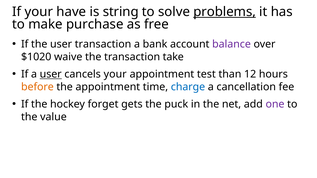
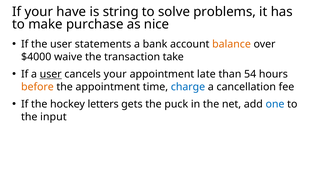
problems underline: present -> none
free: free -> nice
user transaction: transaction -> statements
balance colour: purple -> orange
$1020: $1020 -> $4000
test: test -> late
12: 12 -> 54
forget: forget -> letters
one colour: purple -> blue
value: value -> input
